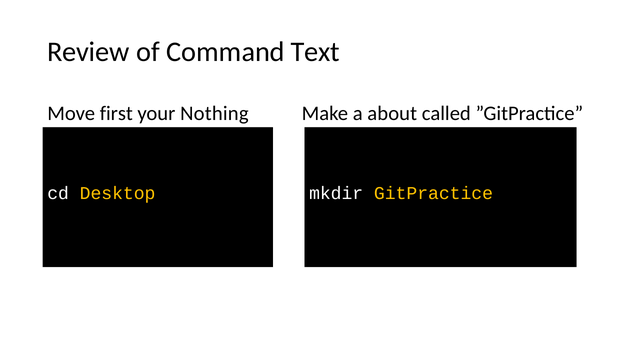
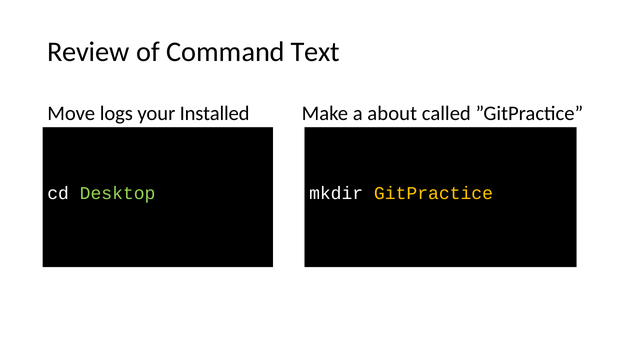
first: first -> logs
Nothing: Nothing -> Installed
Desktop colour: yellow -> light green
